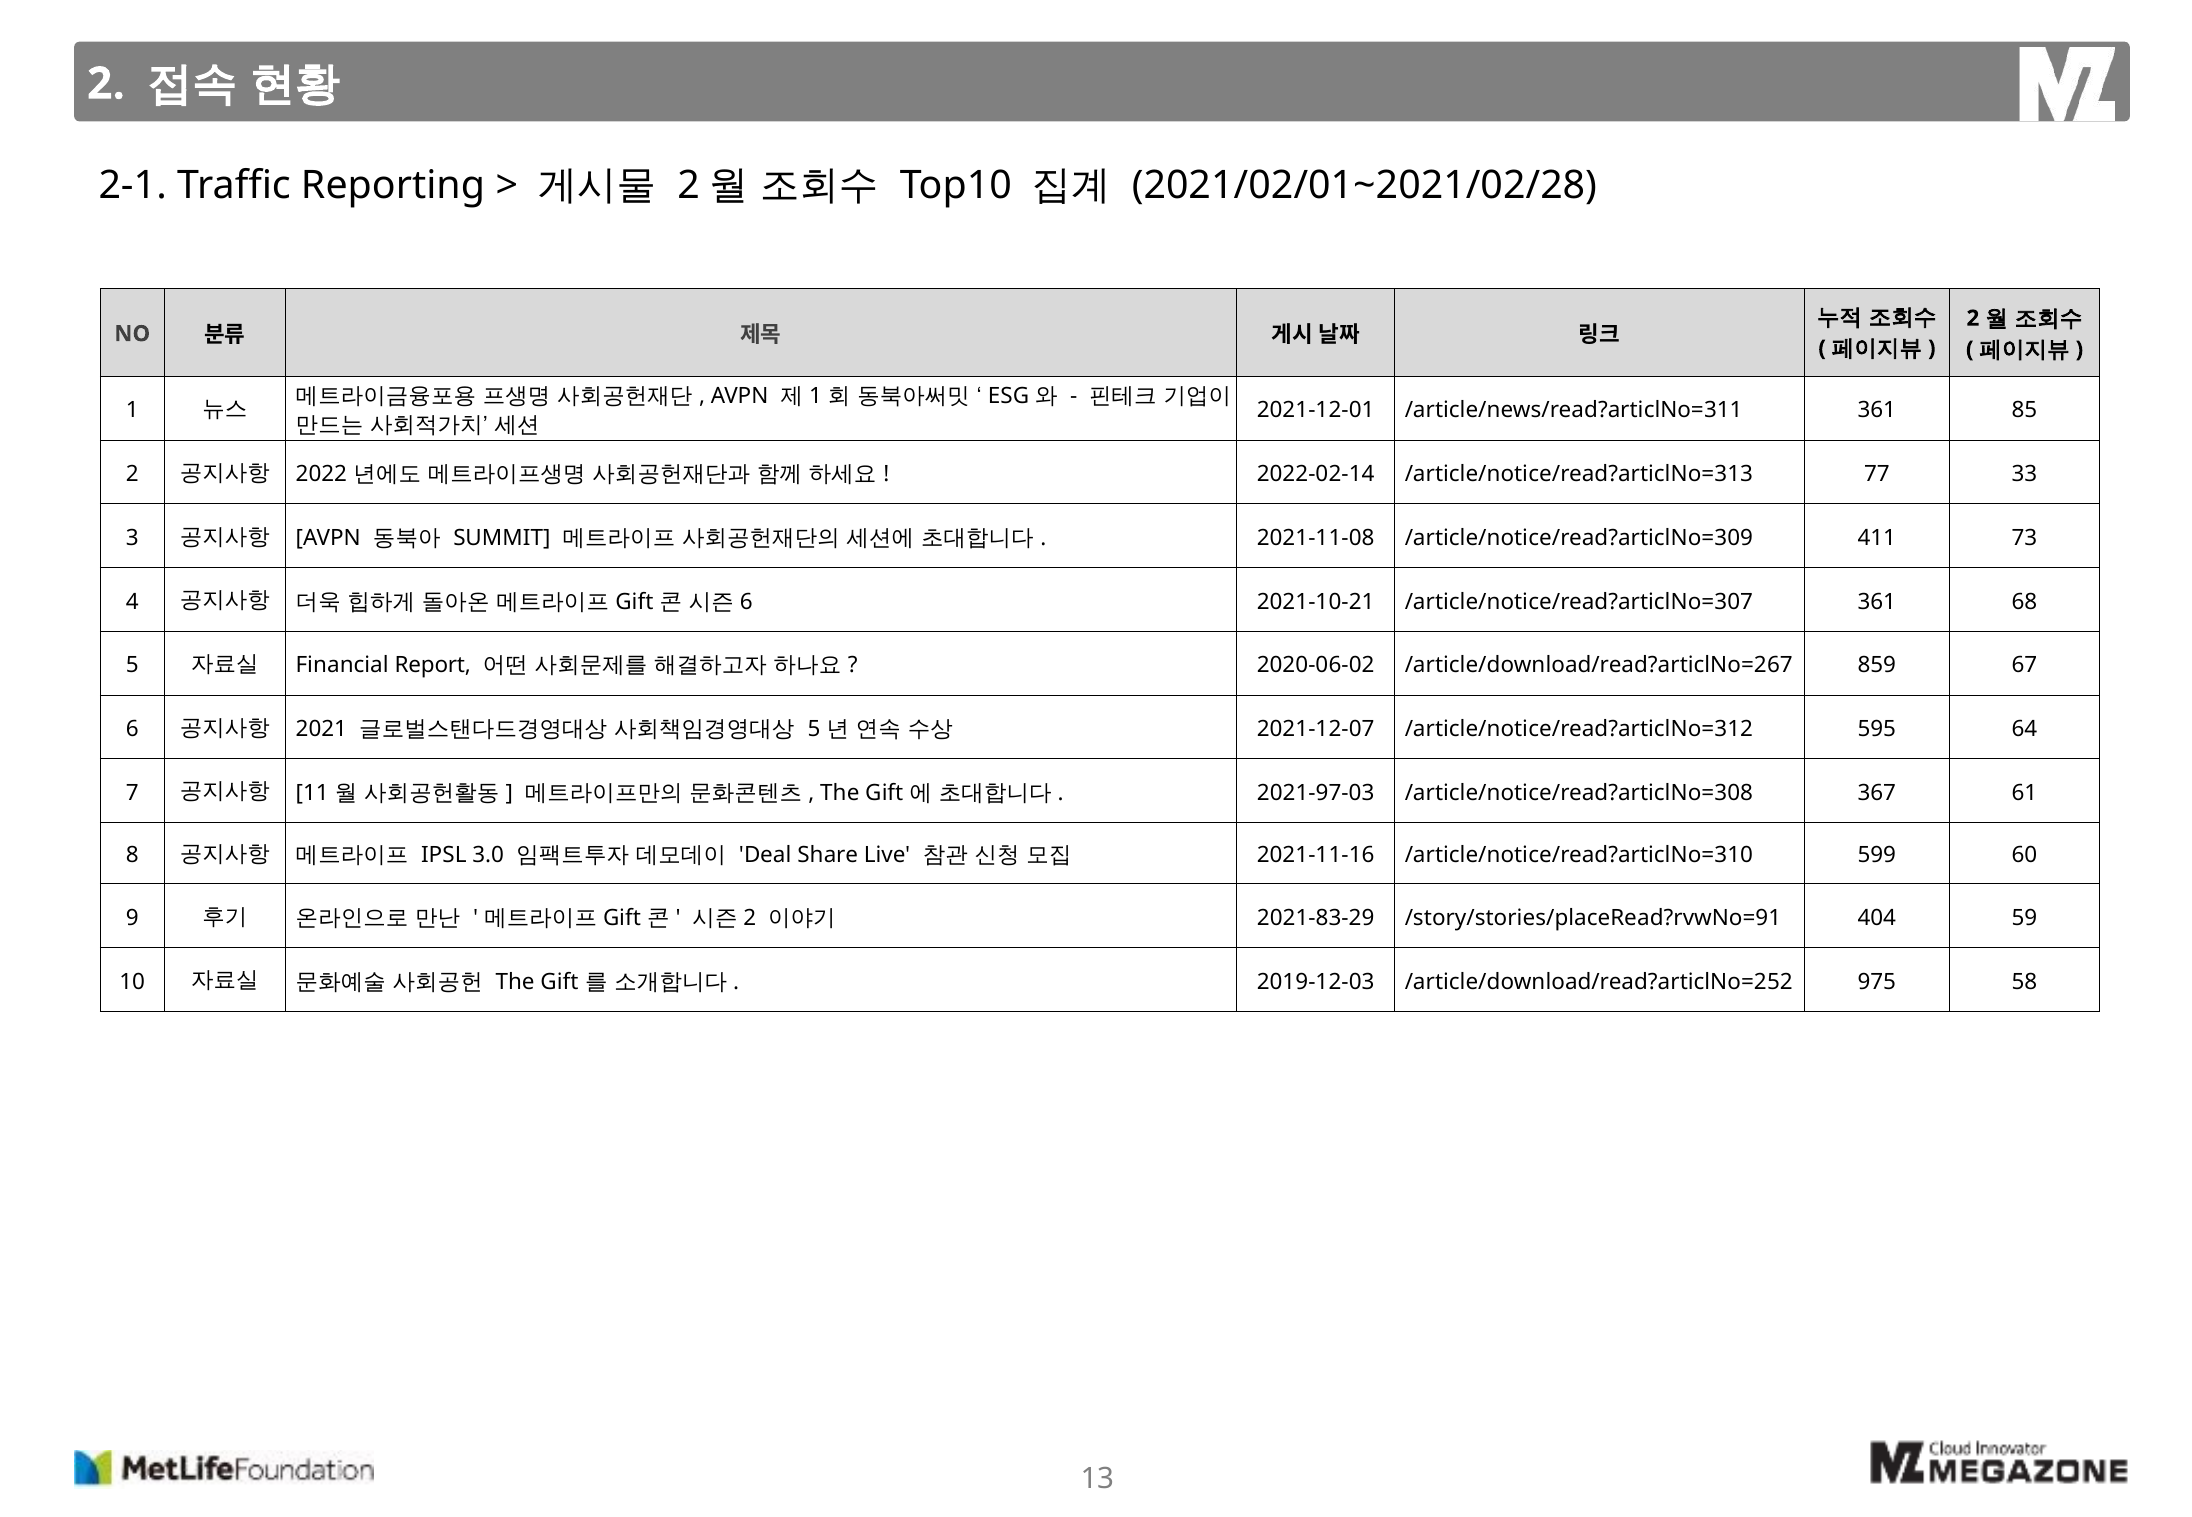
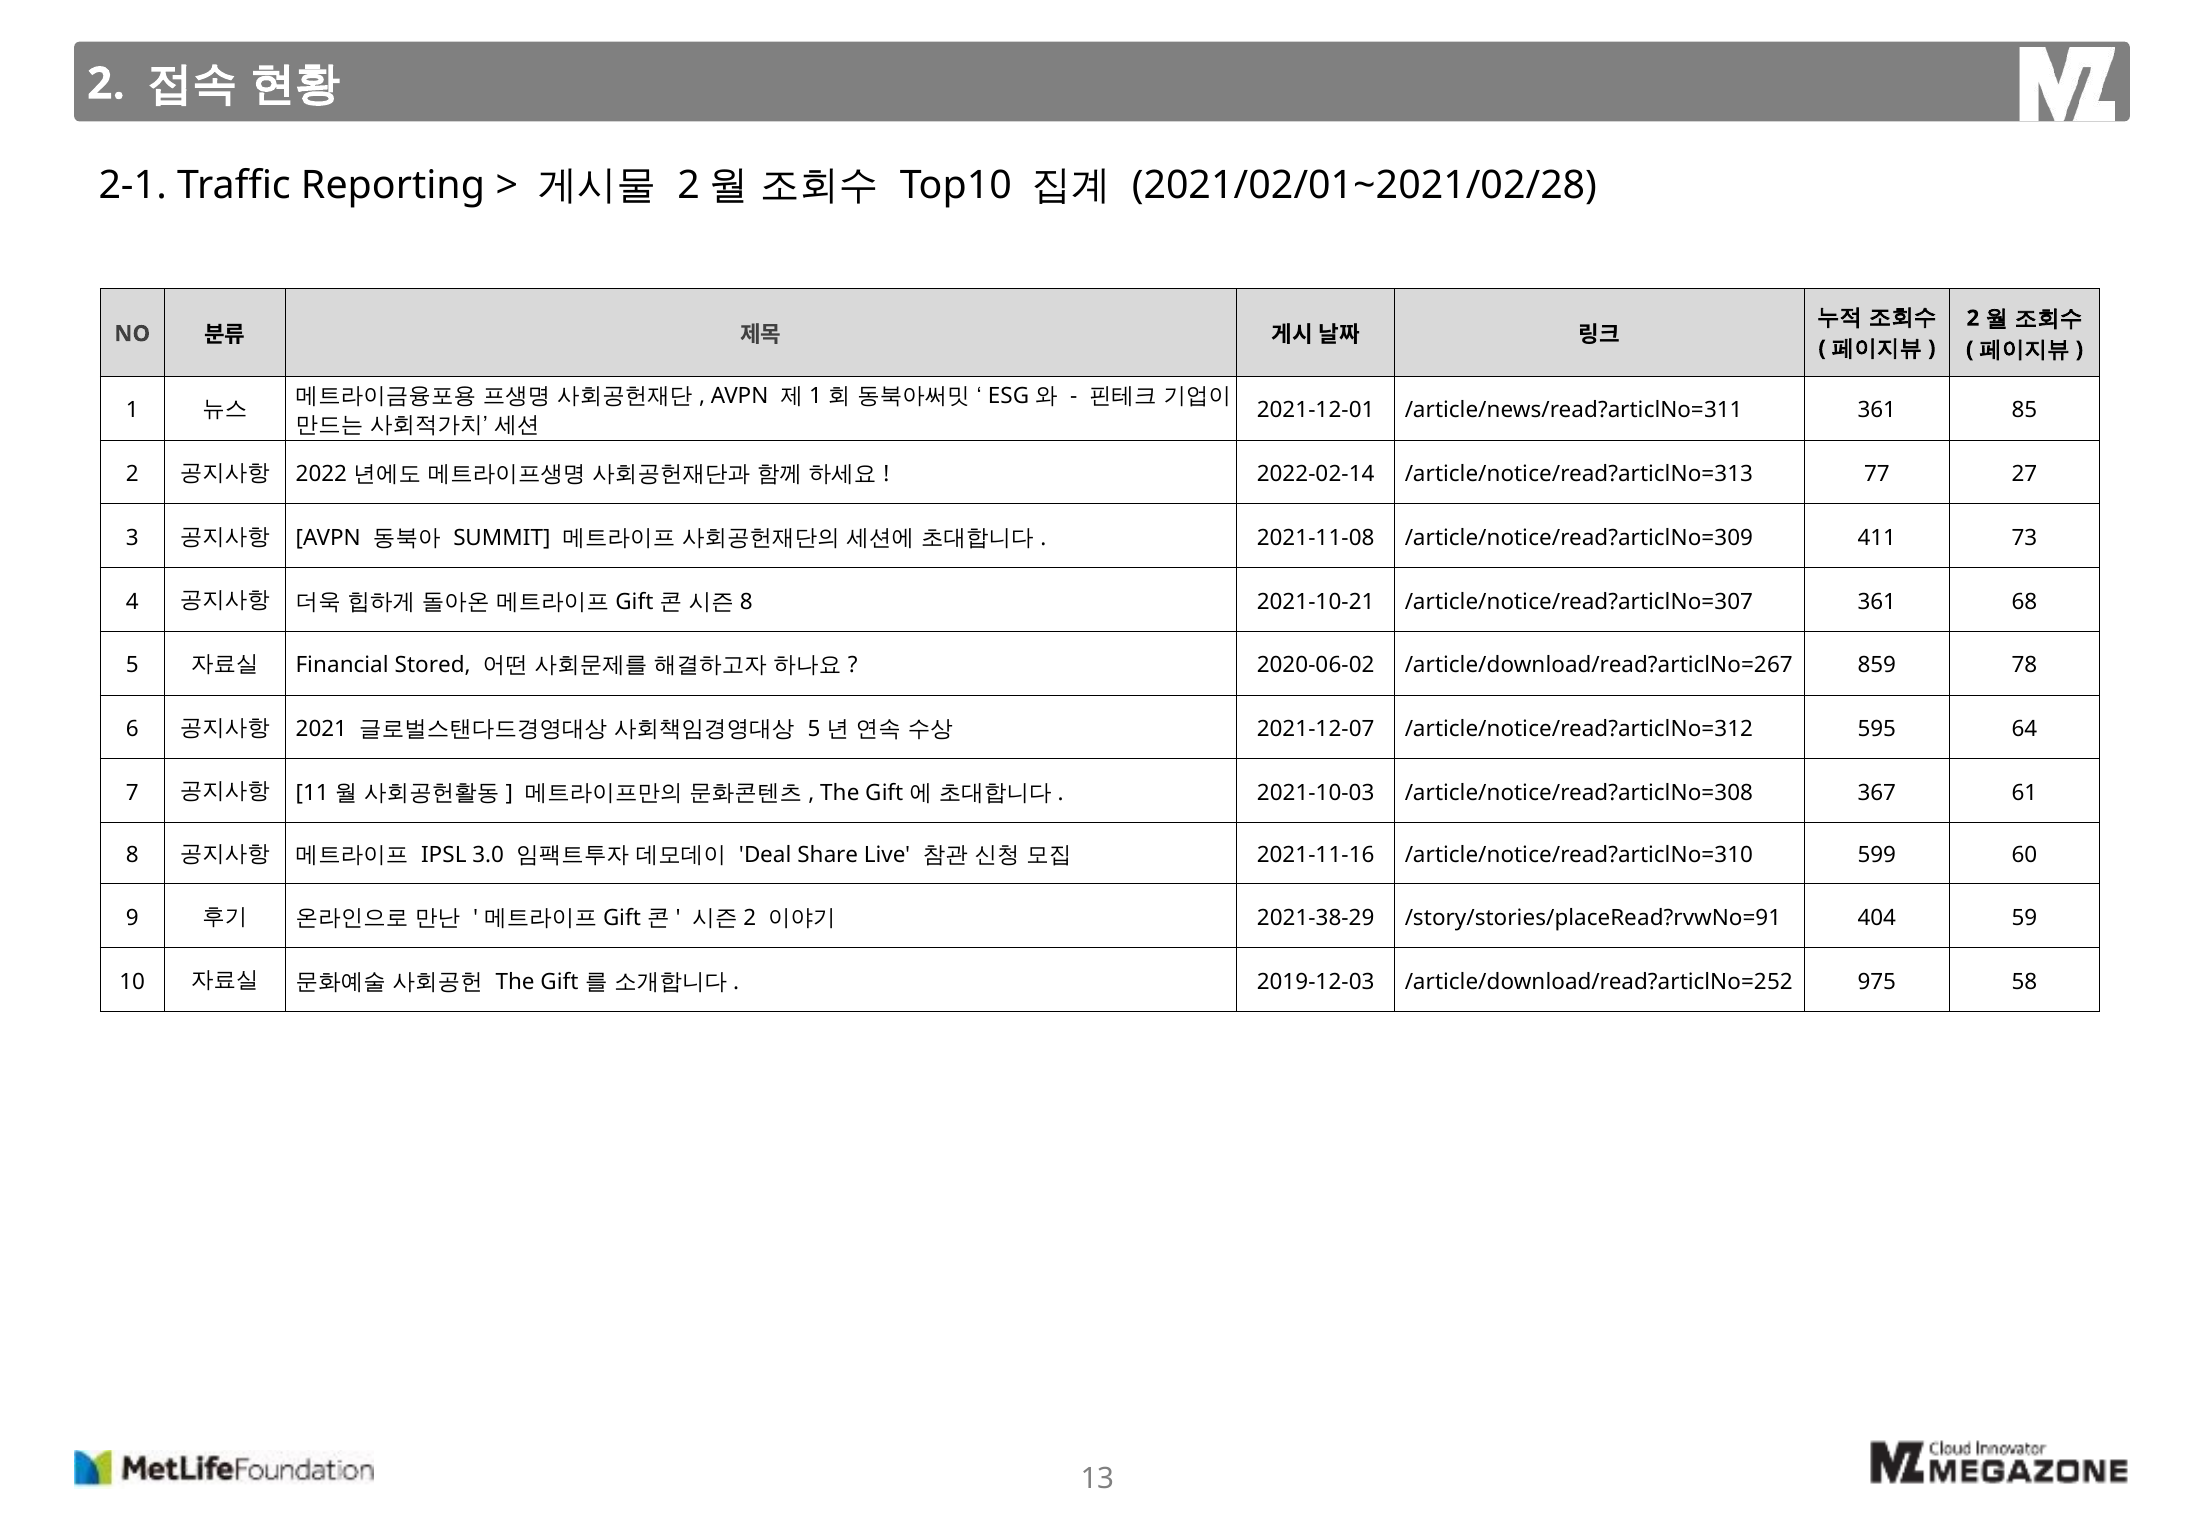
33: 33 -> 27
6 at (746, 602): 6 -> 8
Report: Report -> Stored
67: 67 -> 78
2021-97-03: 2021-97-03 -> 2021-10-03
2021-83-29: 2021-83-29 -> 2021-38-29
